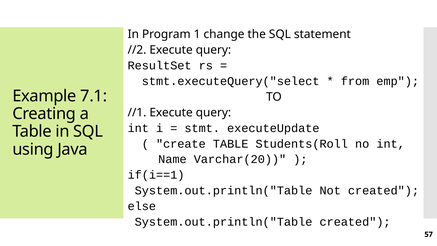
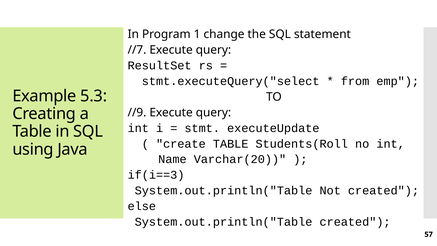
//2: //2 -> //7
7.1: 7.1 -> 5.3
//1: //1 -> //9
if(i==1: if(i==1 -> if(i==3
